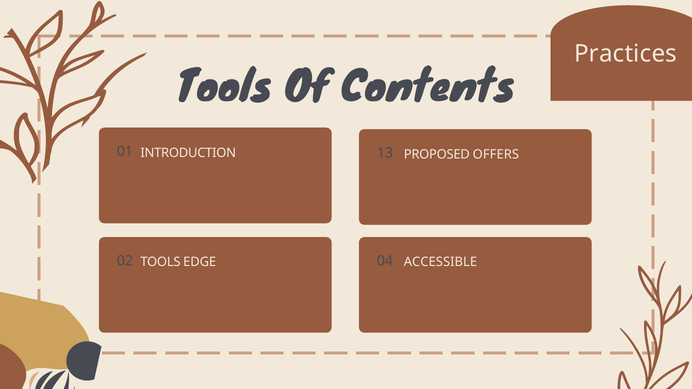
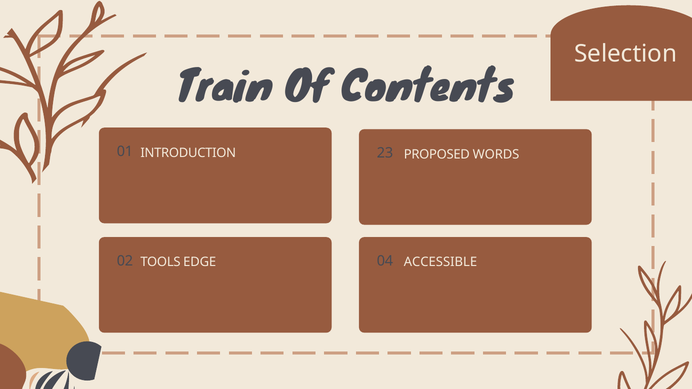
Practices: Practices -> Selection
Tools at (224, 86): Tools -> Train
13: 13 -> 23
OFFERS: OFFERS -> WORDS
